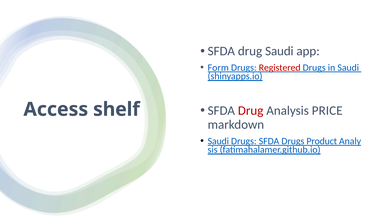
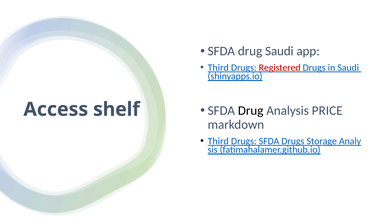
Form at (218, 68): Form -> Third
Drug at (251, 111) colour: red -> black
Saudi at (218, 141): Saudi -> Third
Product: Product -> Storage
